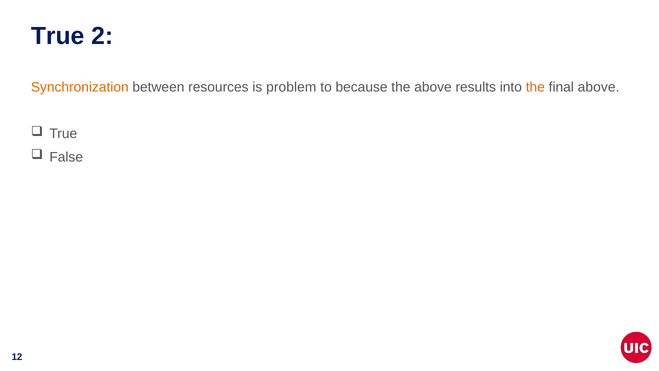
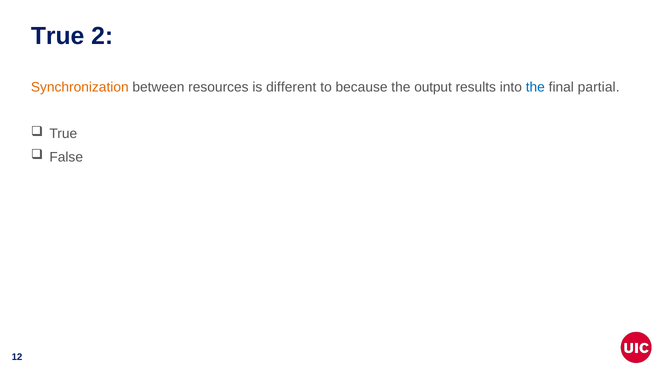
problem: problem -> different
the above: above -> output
the at (535, 87) colour: orange -> blue
final above: above -> partial
